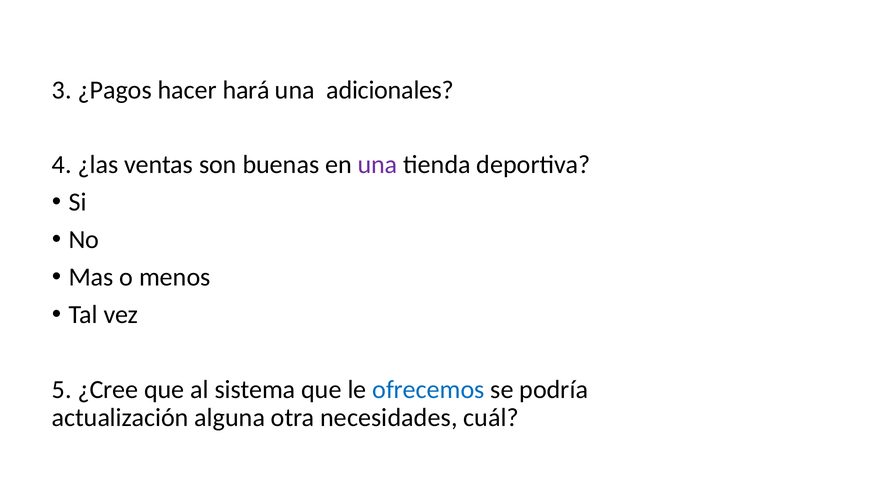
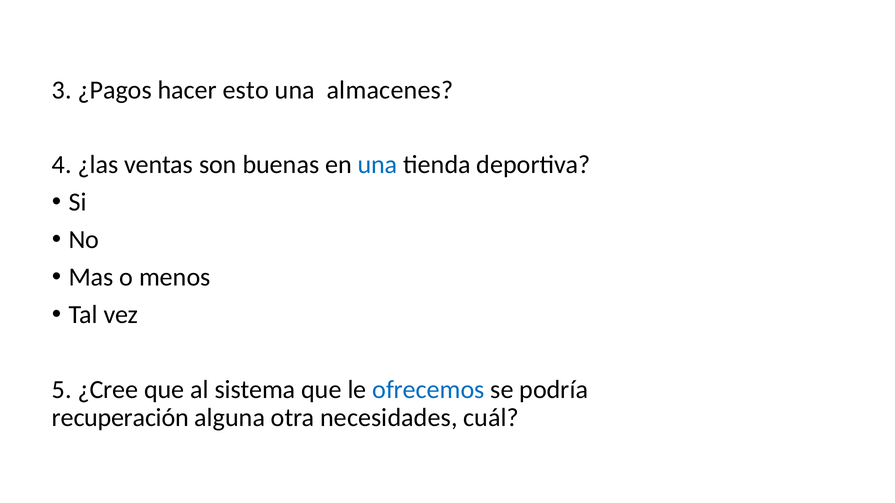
hará: hará -> esto
adicionales: adicionales -> almacenes
una at (378, 165) colour: purple -> blue
actualización: actualización -> recuperación
